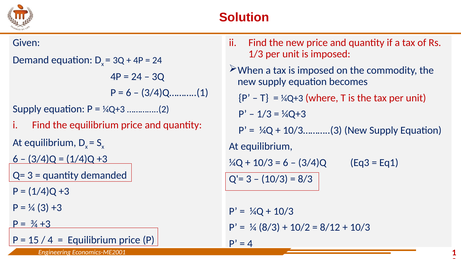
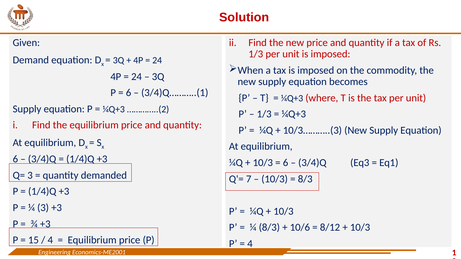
Q'= 3: 3 -> 7
10/2: 10/2 -> 10/6
